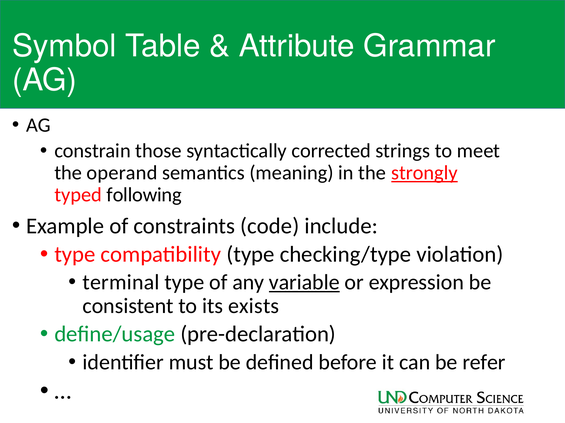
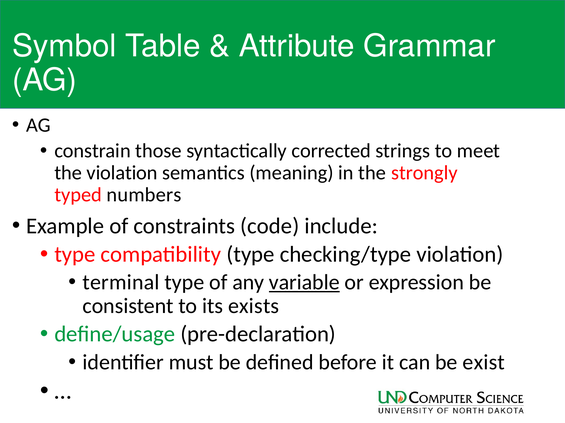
the operand: operand -> violation
strongly underline: present -> none
following: following -> numbers
refer: refer -> exist
